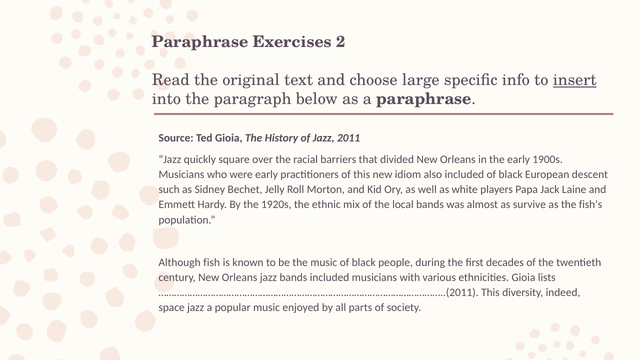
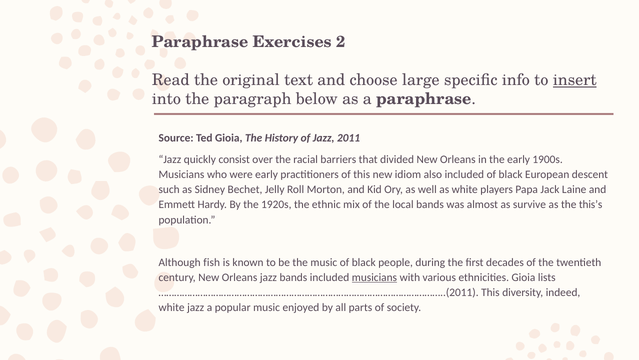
square: square -> consist
fish’s: fish’s -> this’s
musicians at (374, 277) underline: none -> present
space at (172, 307): space -> white
